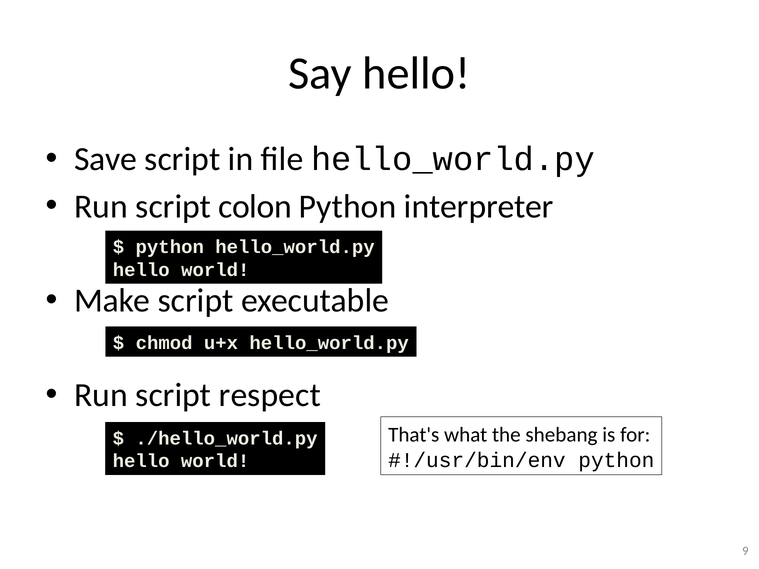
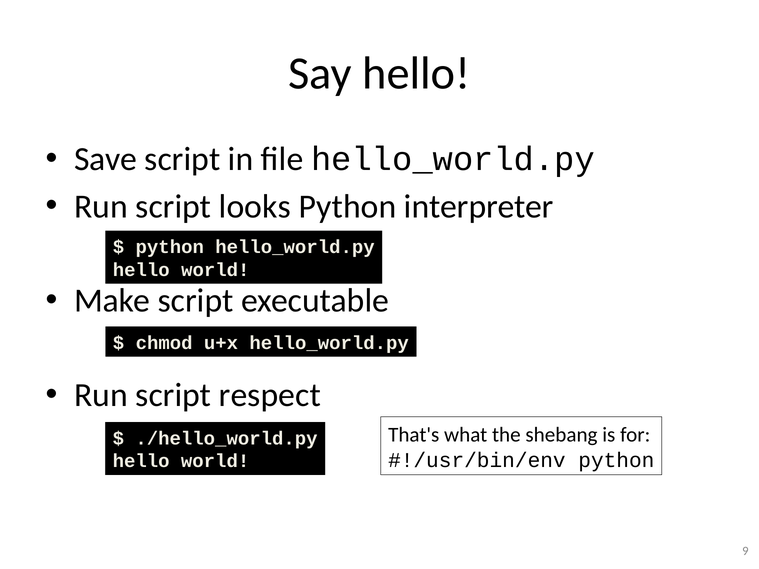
colon: colon -> looks
